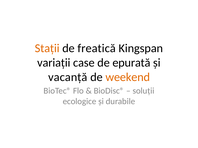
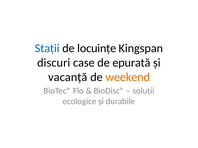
Stații colour: orange -> blue
freatică: freatică -> locuințe
variații: variații -> discuri
